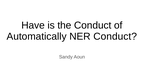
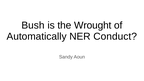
Have: Have -> Bush
the Conduct: Conduct -> Wrought
